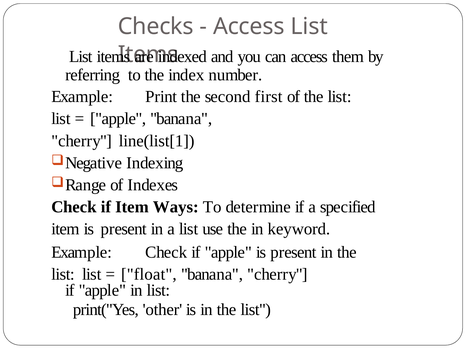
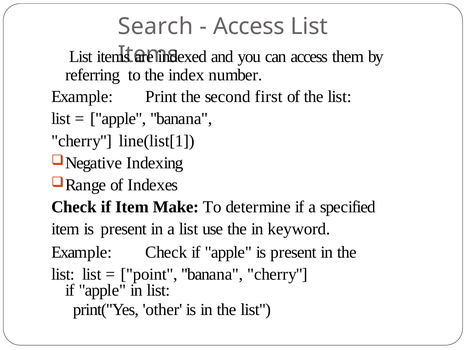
Checks: Checks -> Search
Ways: Ways -> Make
float: float -> point
